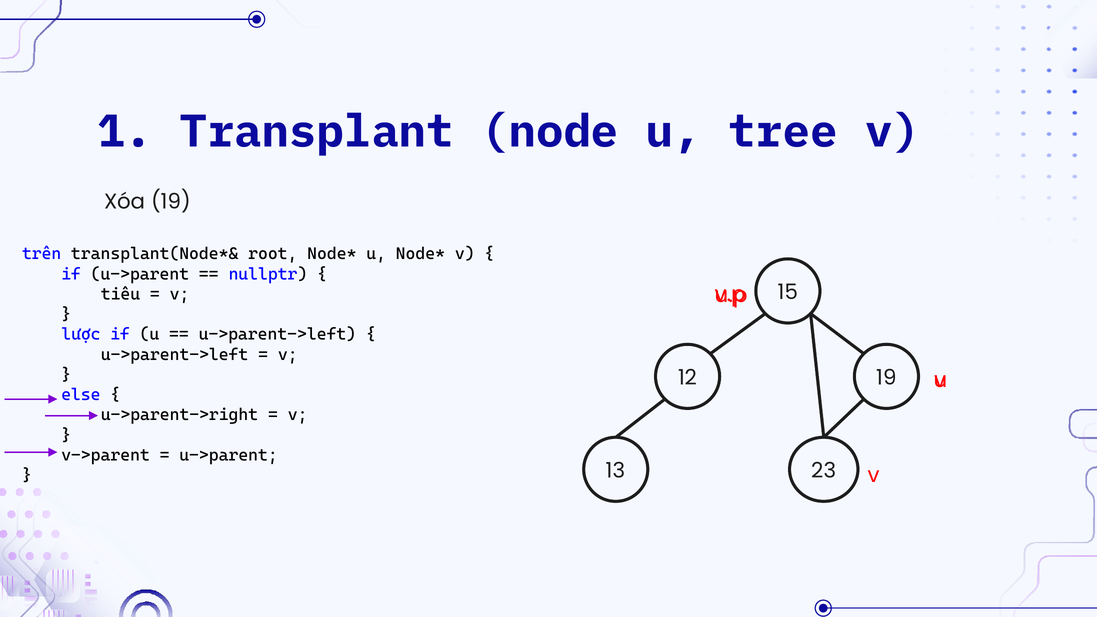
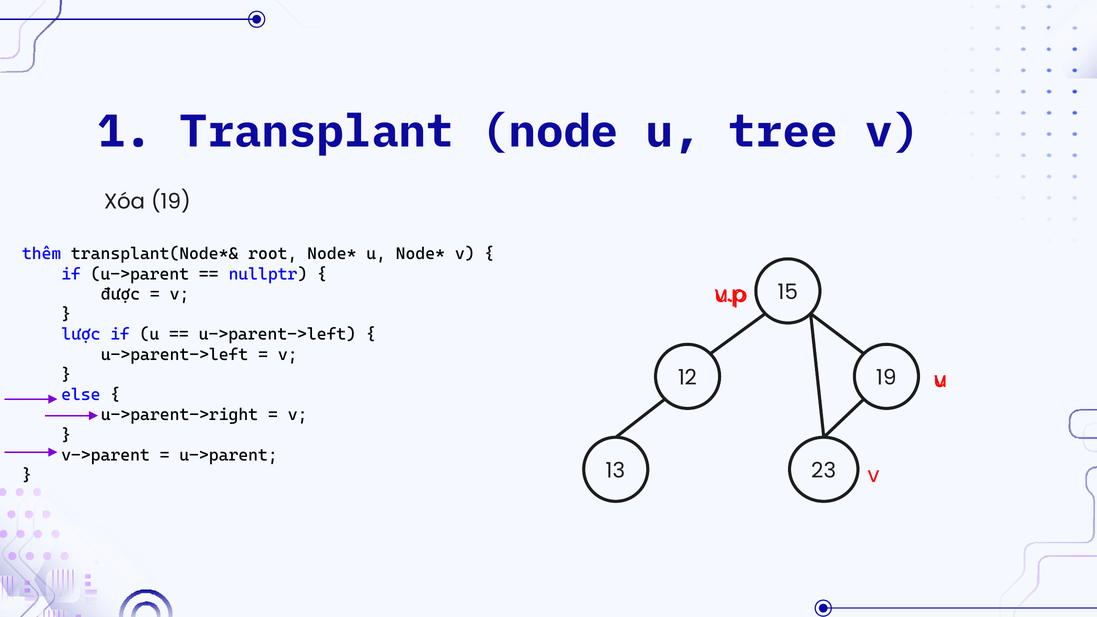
trên: trên -> thêm
tiêu: tiêu -> được
